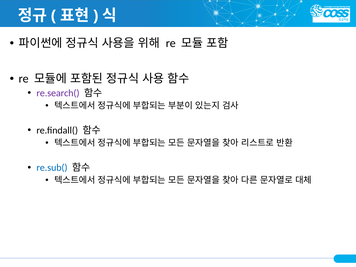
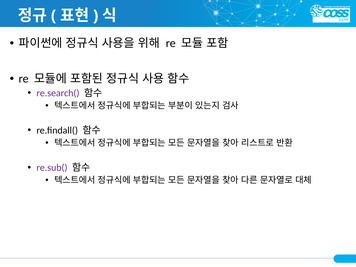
re.sub( colour: blue -> purple
